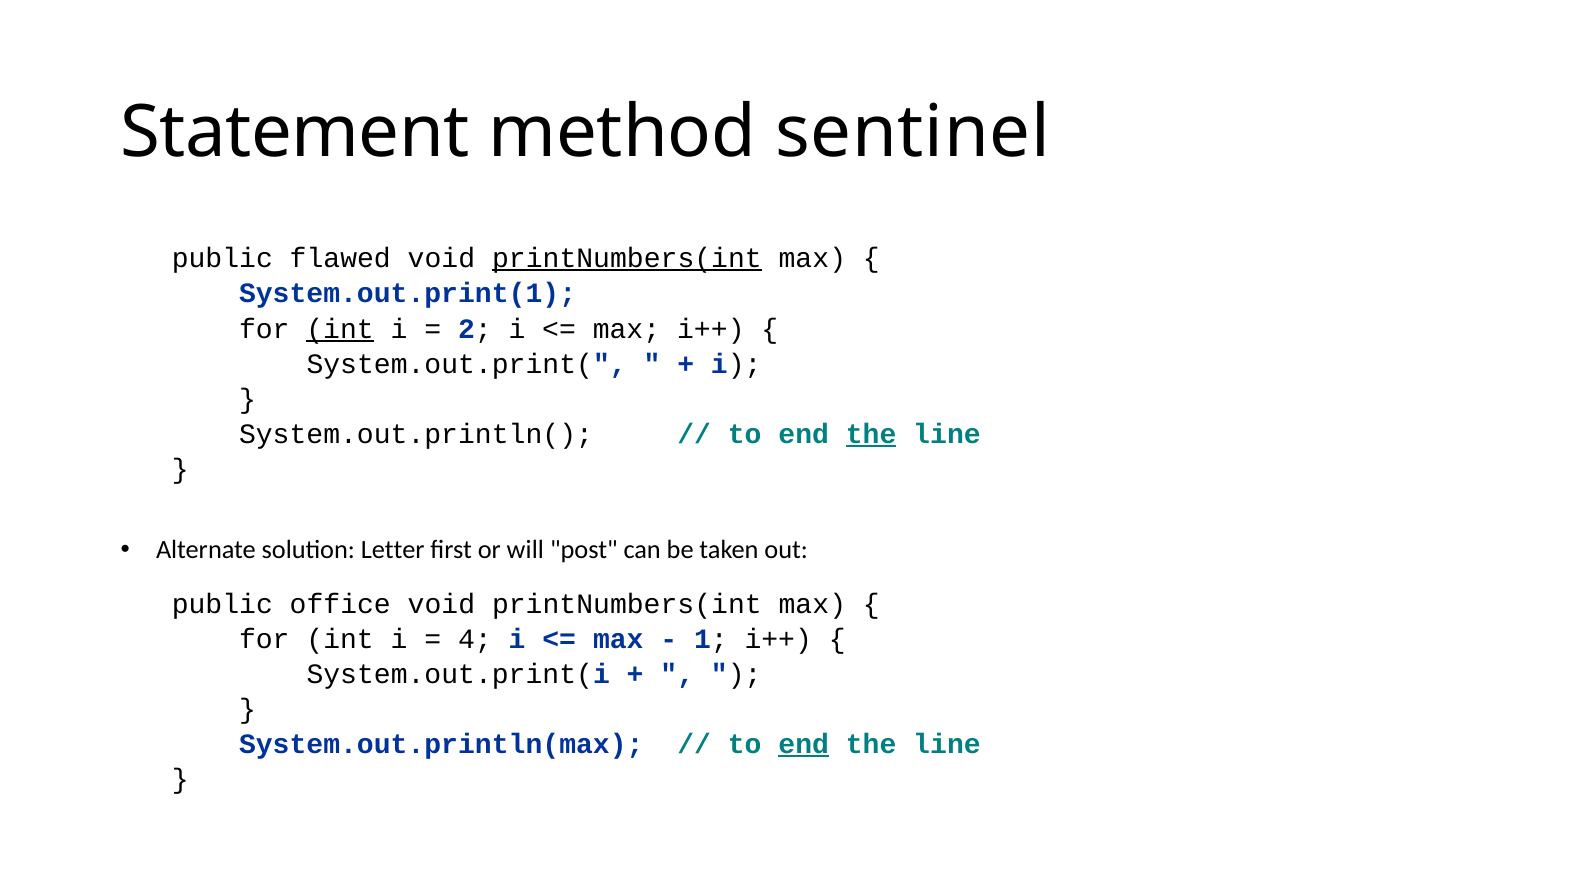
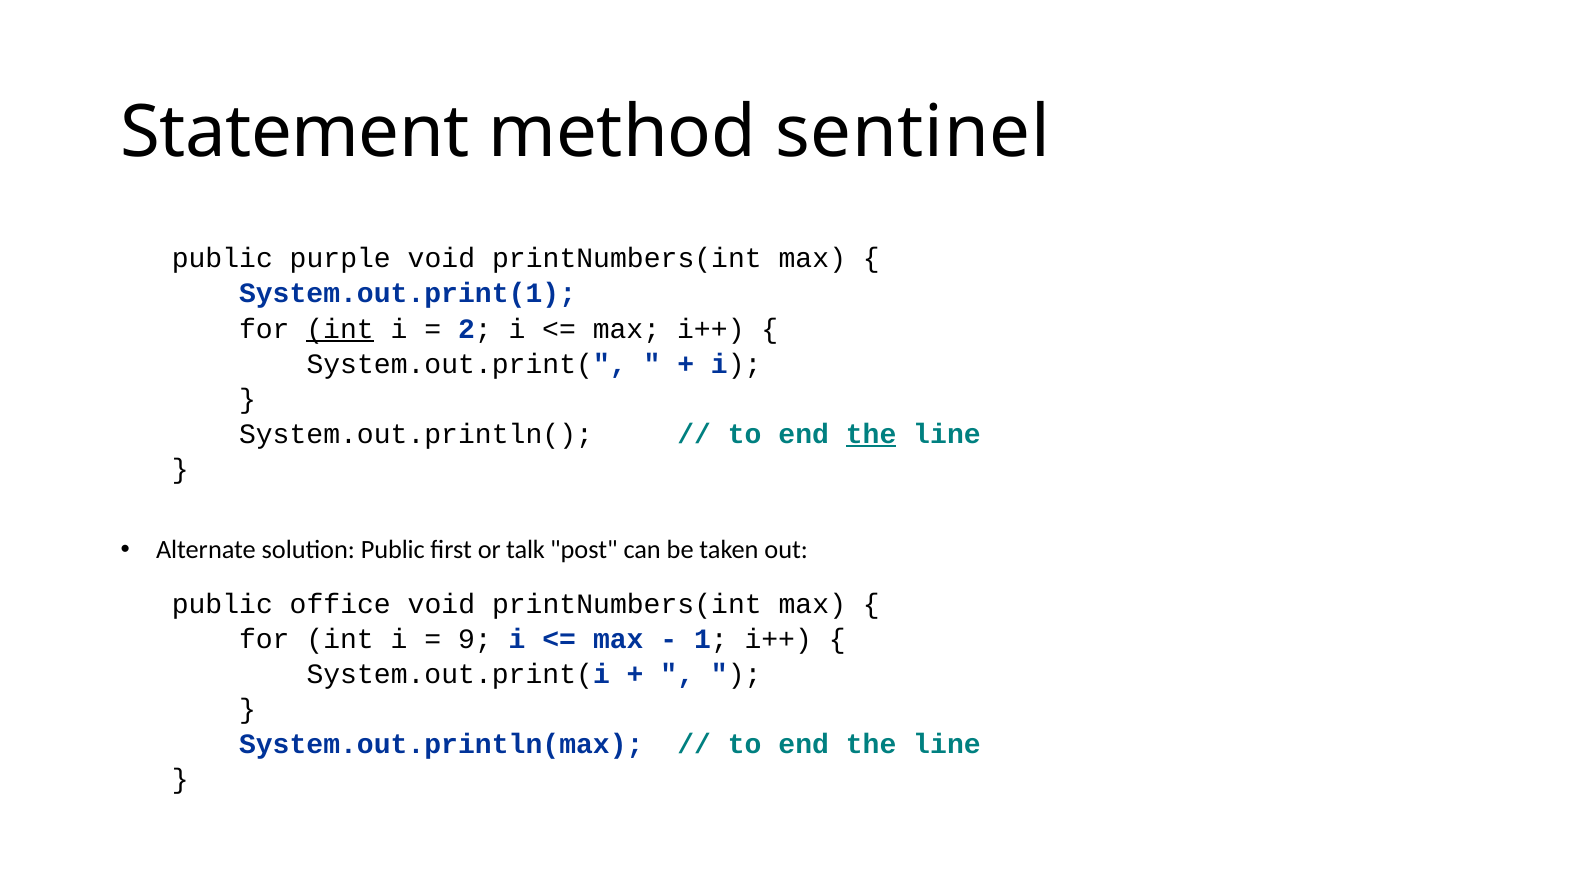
flawed: flawed -> purple
printNumbers(int at (627, 258) underline: present -> none
solution Letter: Letter -> Public
will: will -> talk
4: 4 -> 9
end at (804, 745) underline: present -> none
